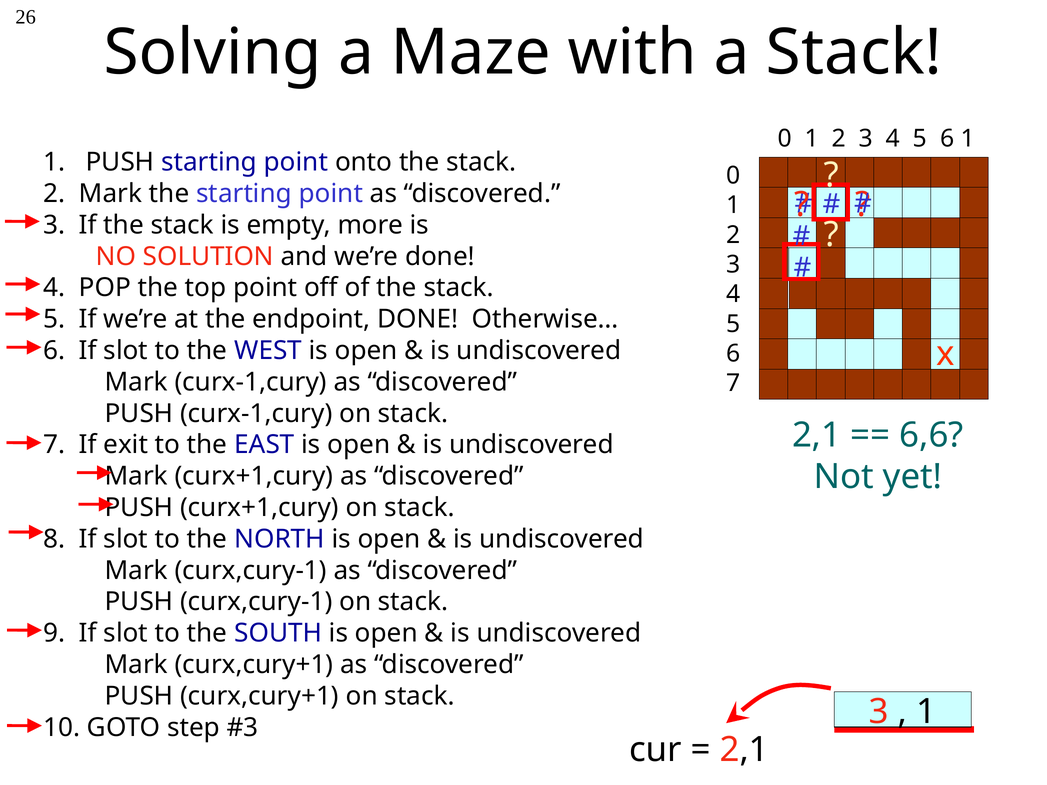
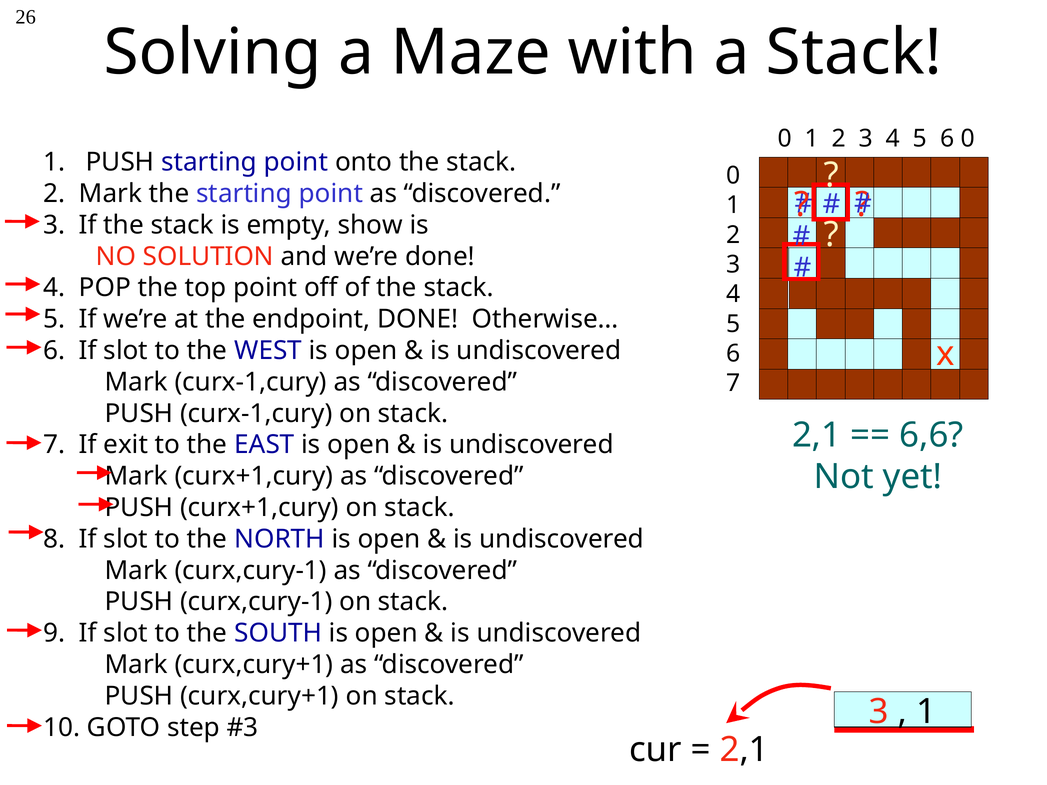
6 1: 1 -> 0
more: more -> show
